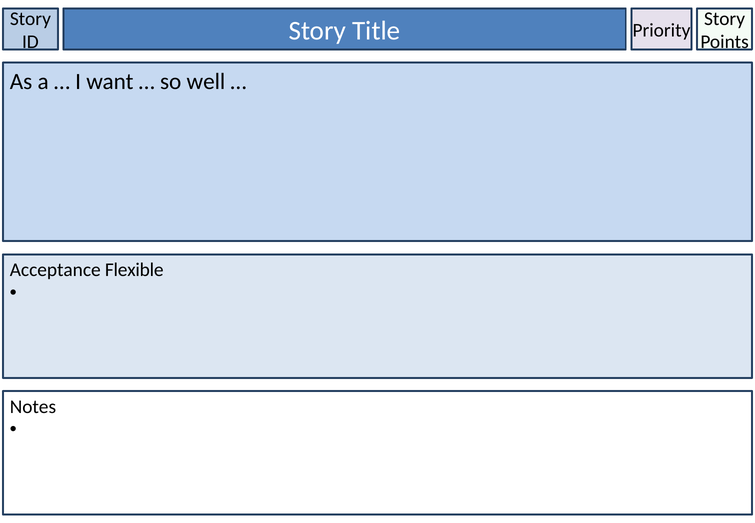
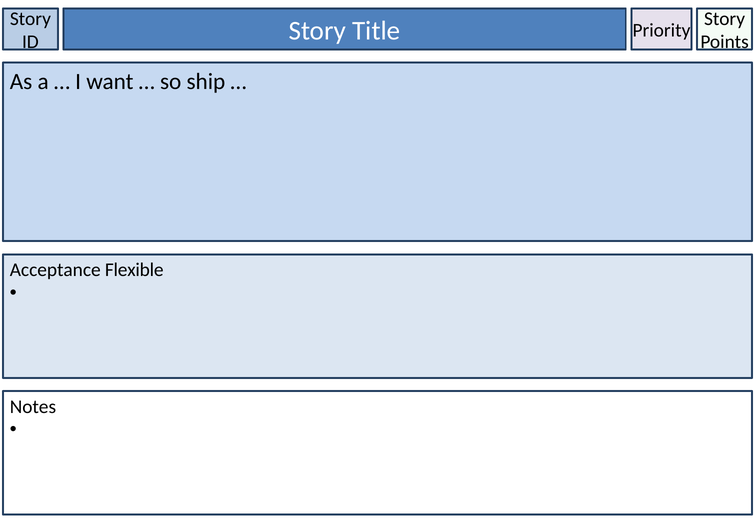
well: well -> ship
